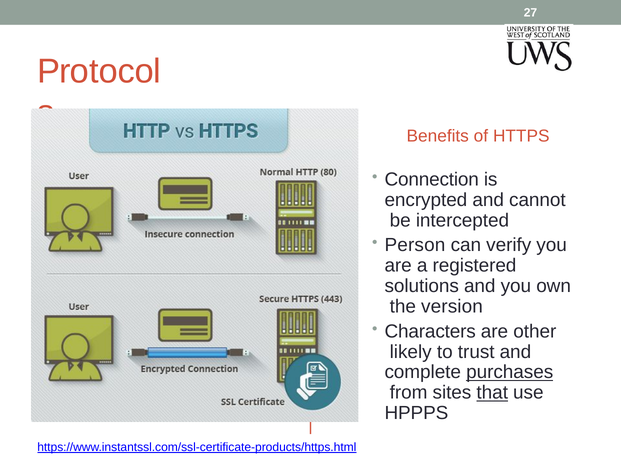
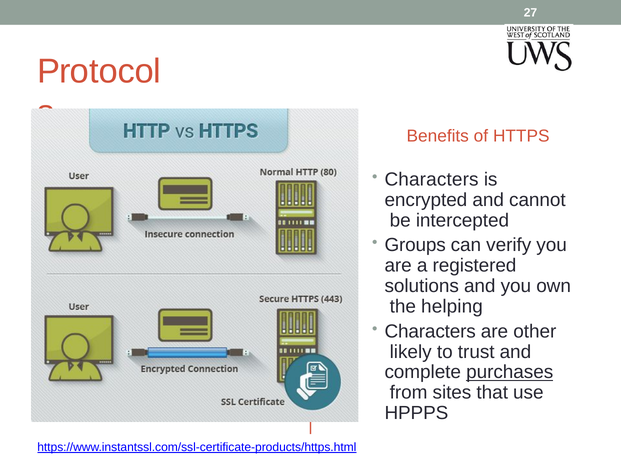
Connection at (432, 180): Connection -> Characters
Person: Person -> Groups
version: version -> helping
that underline: present -> none
